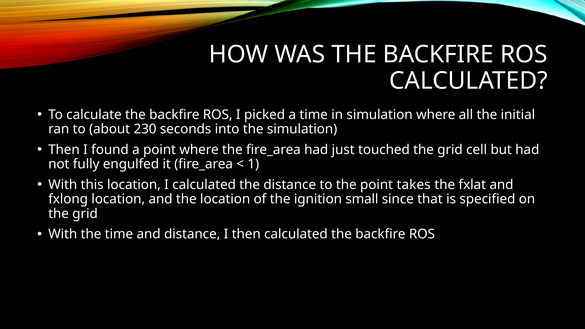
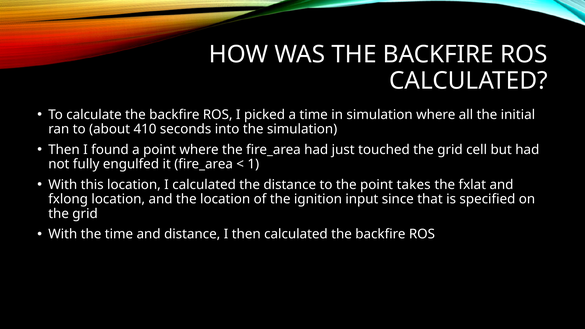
230: 230 -> 410
small: small -> input
